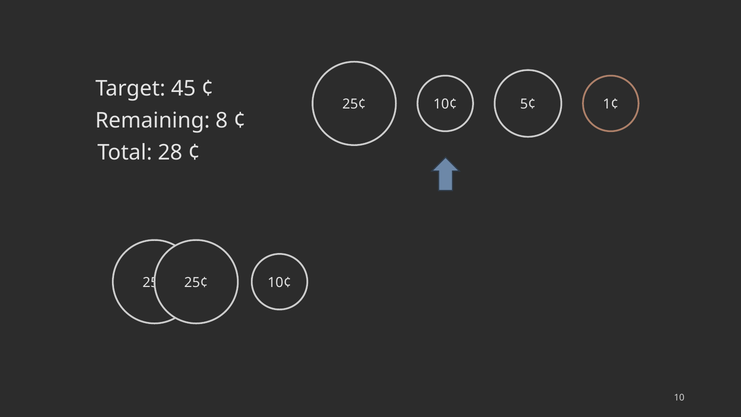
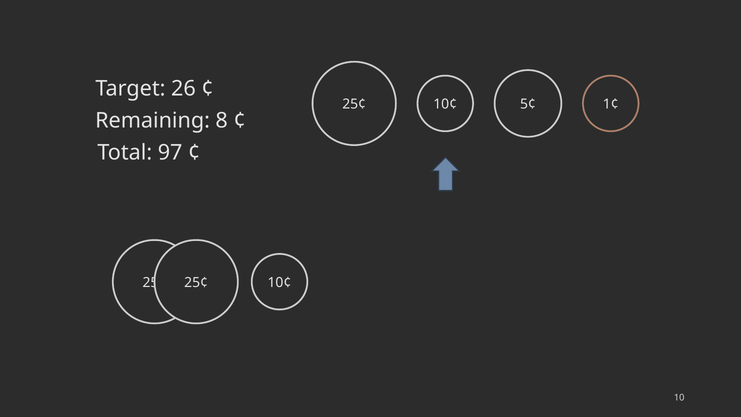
45: 45 -> 26
28: 28 -> 97
